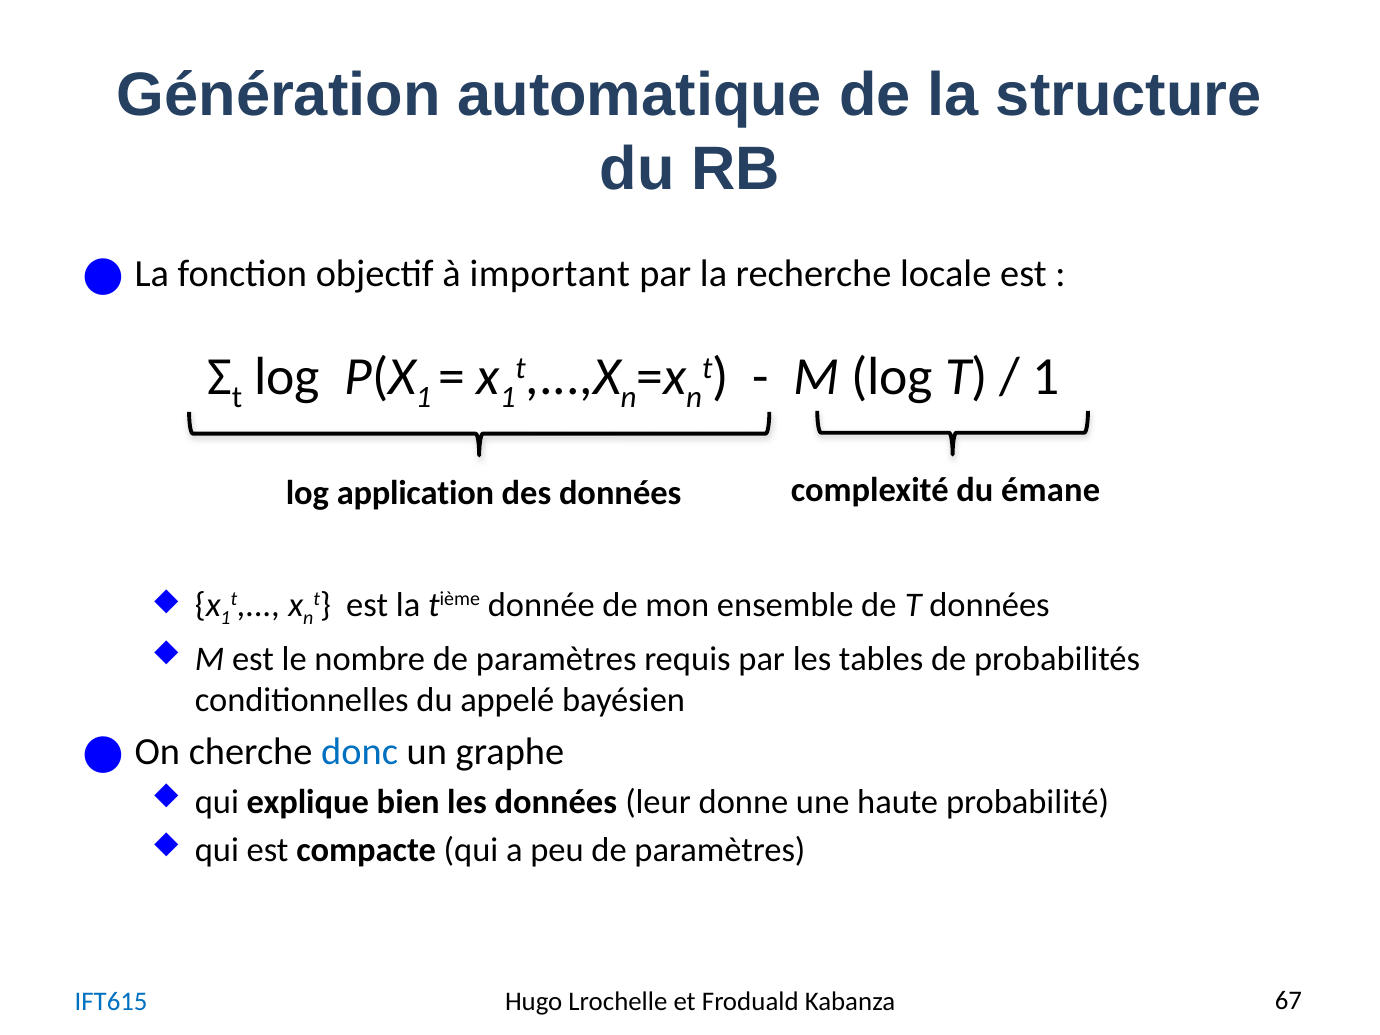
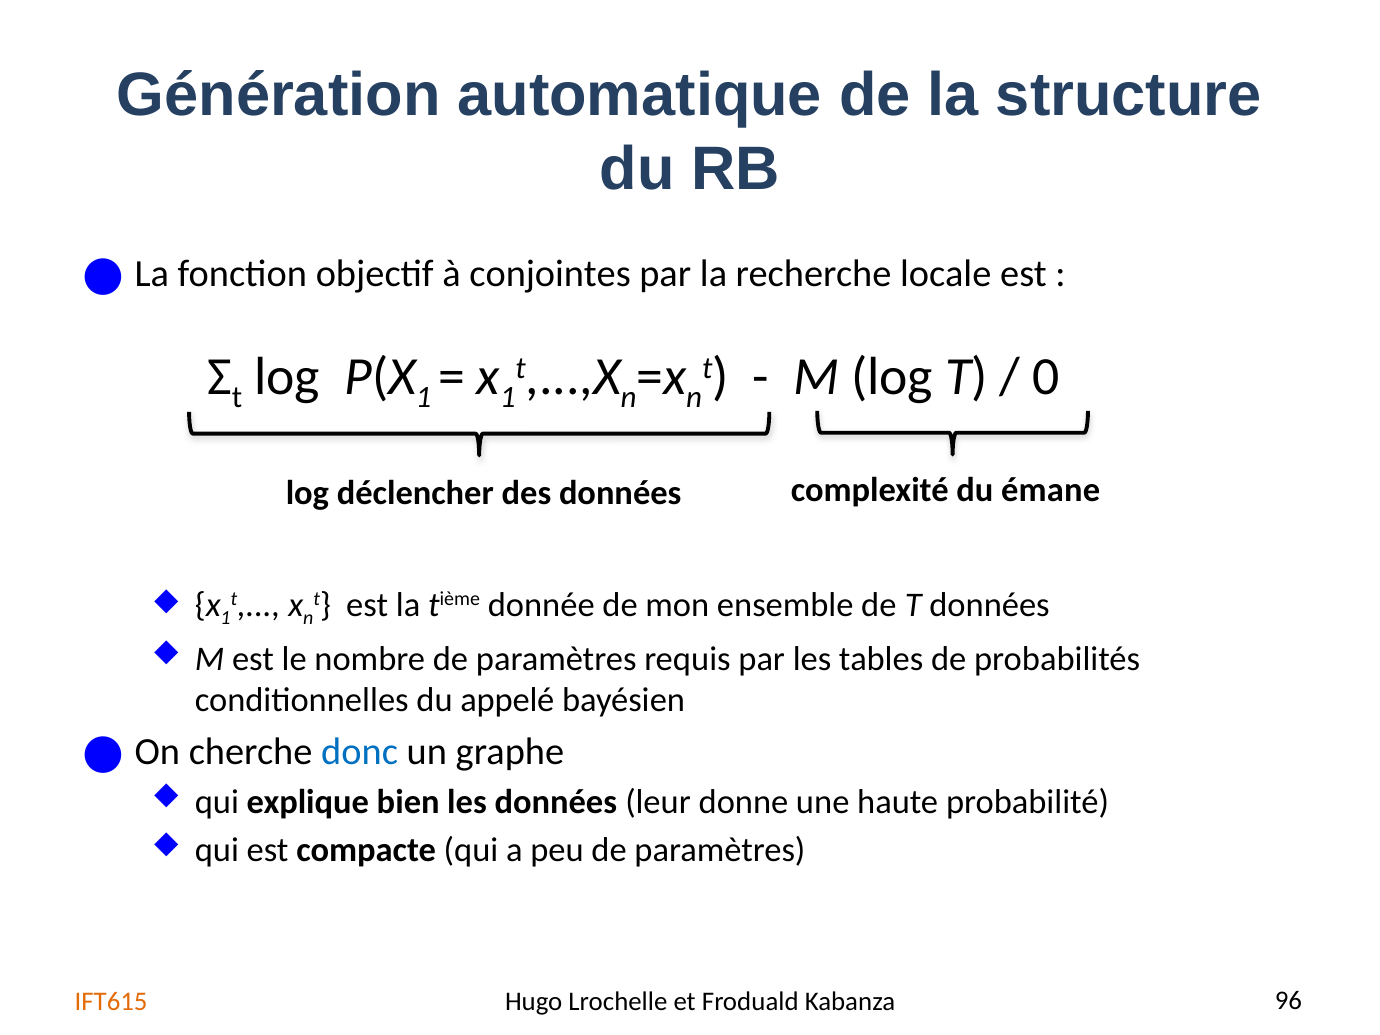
important: important -> conjointes
1 at (1046, 376): 1 -> 0
application: application -> déclencher
IFT615 colour: blue -> orange
67: 67 -> 96
